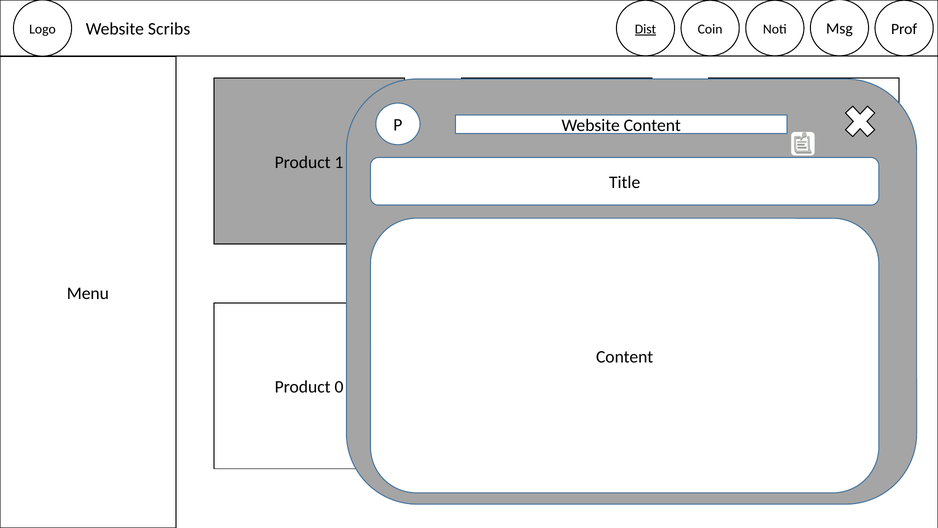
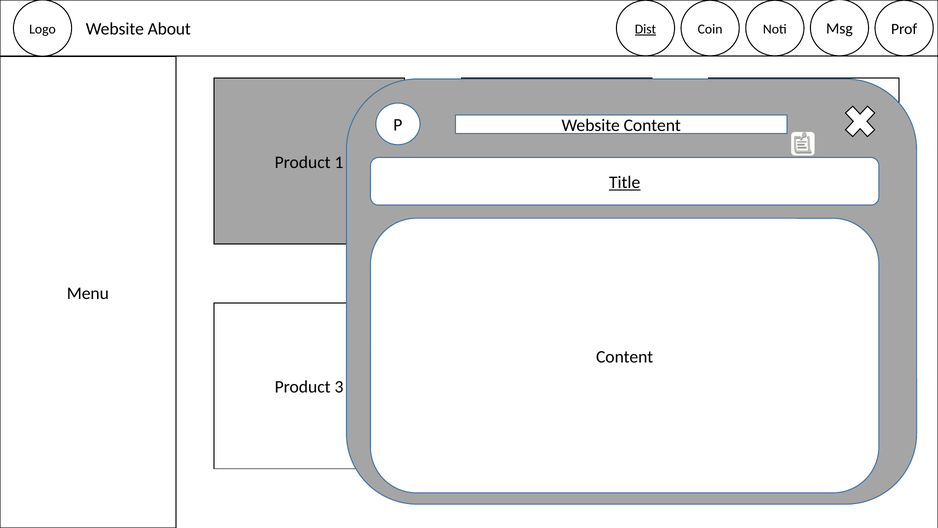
Scribs: Scribs -> About
Title underline: none -> present
0 at (339, 387): 0 -> 3
